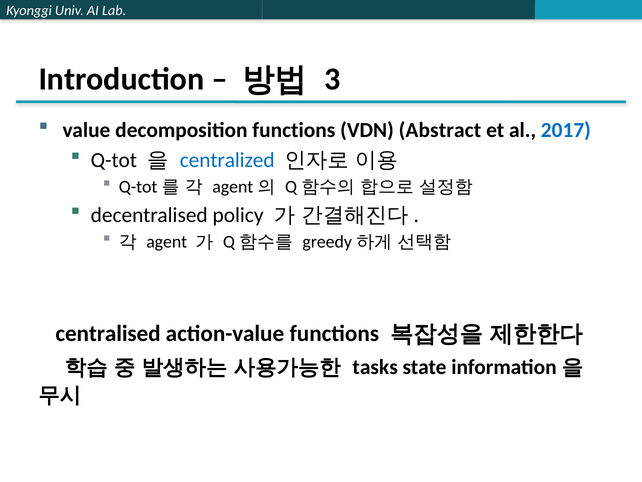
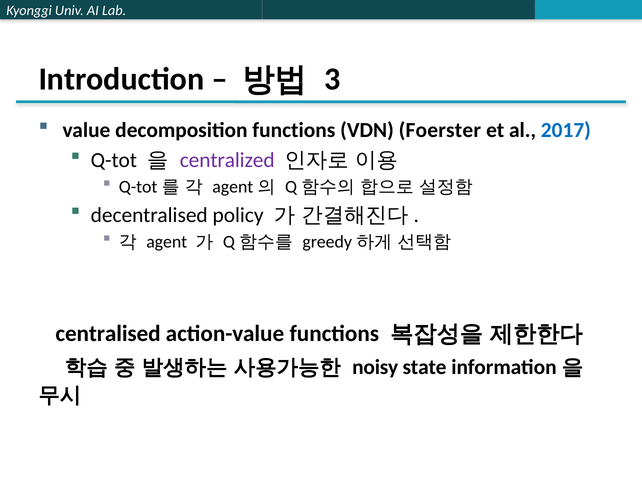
Abstract: Abstract -> Foerster
centralized colour: blue -> purple
tasks: tasks -> noisy
